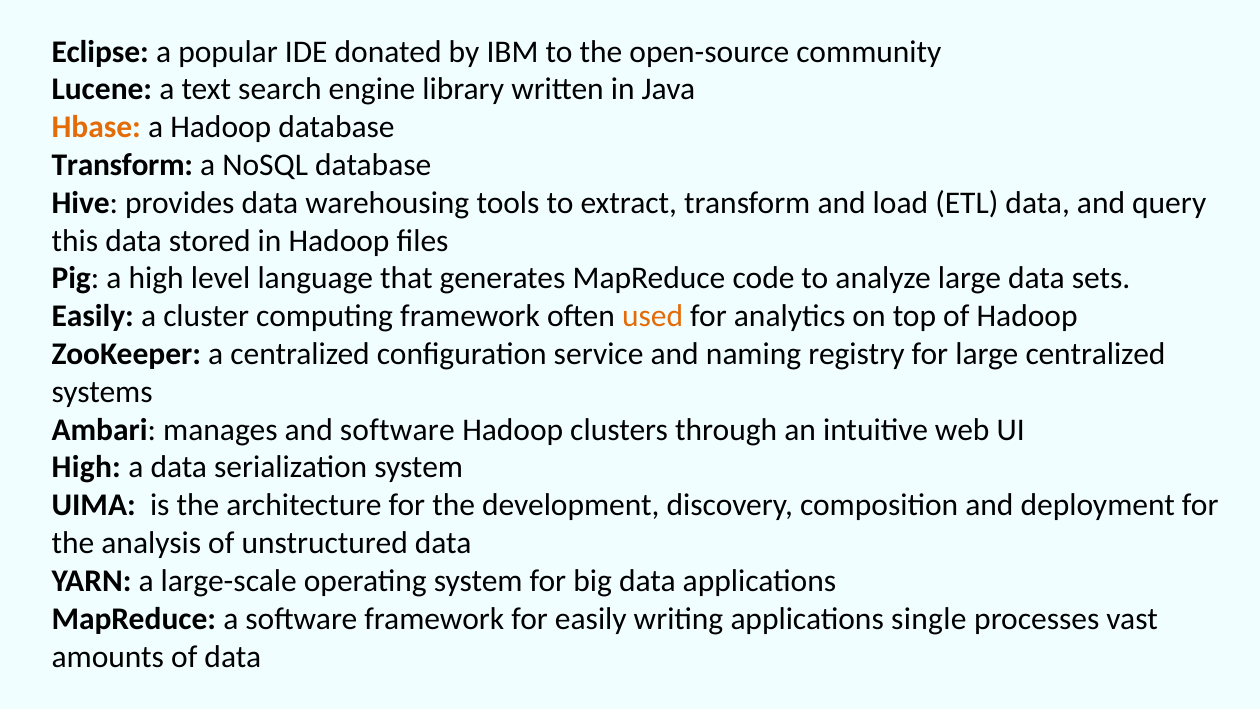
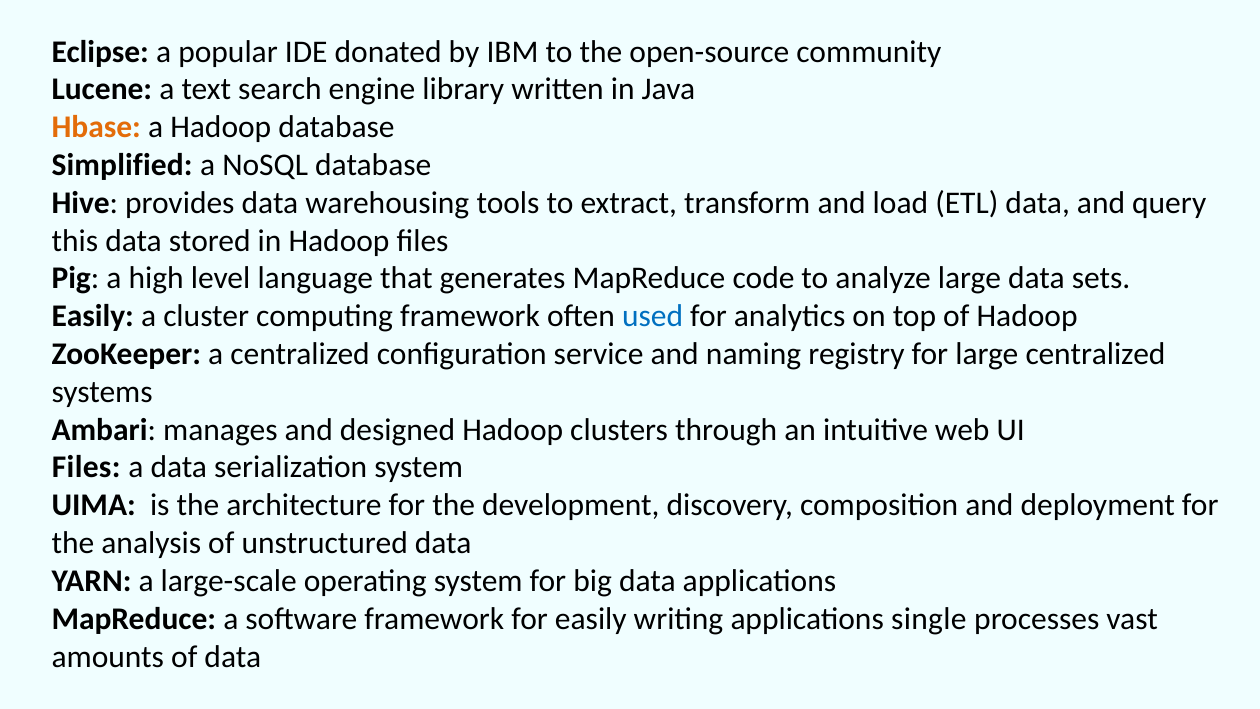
Transform at (122, 165): Transform -> Simplified
used colour: orange -> blue
and software: software -> designed
High at (86, 467): High -> Files
